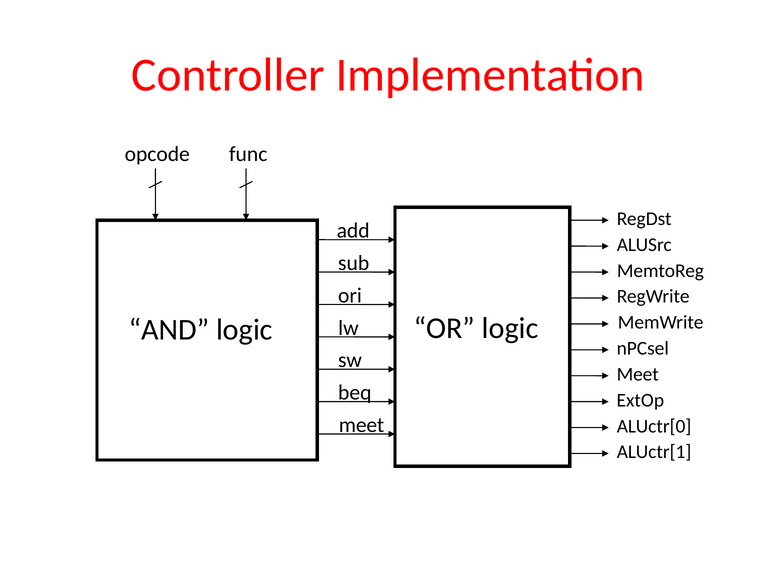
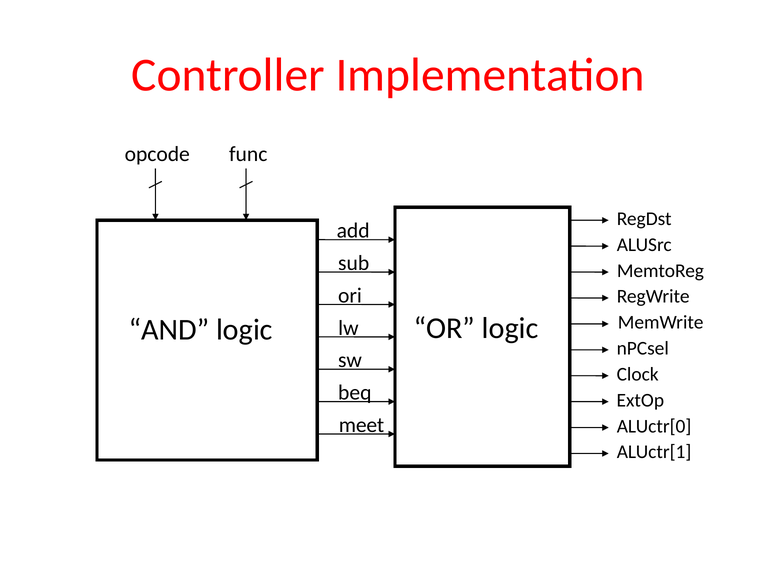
Meet at (638, 374): Meet -> Clock
